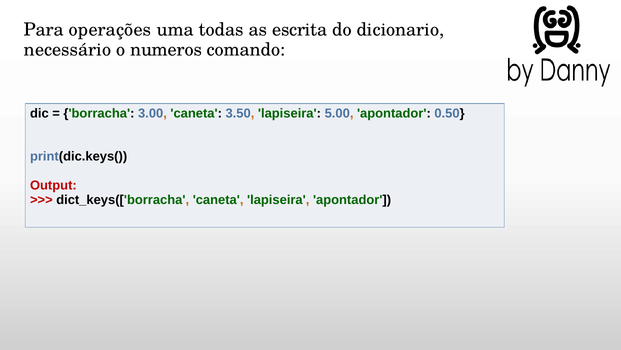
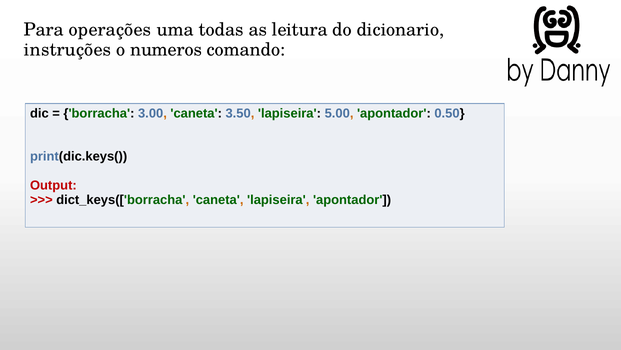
escrita: escrita -> leitura
necessário: necessário -> instruções
